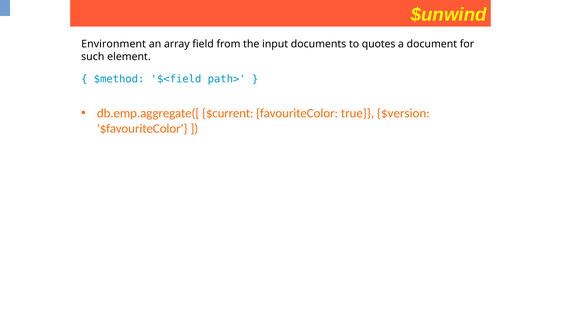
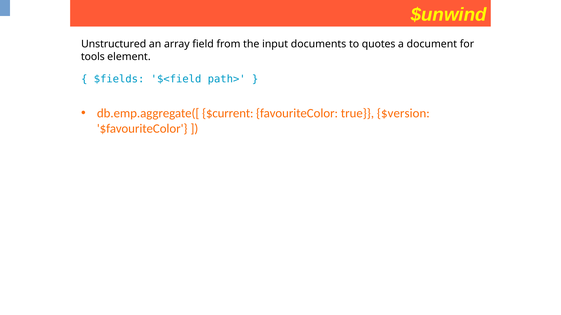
Environment: Environment -> Unstructured
such: such -> tools
$method: $method -> $fields
